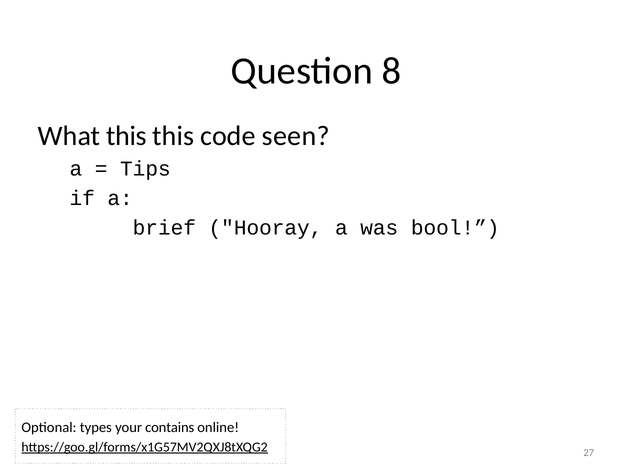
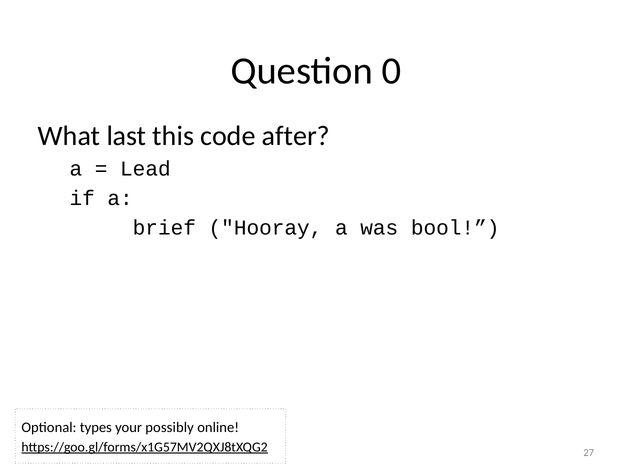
8: 8 -> 0
What this: this -> last
seen: seen -> after
Tips: Tips -> Lead
contains: contains -> possibly
